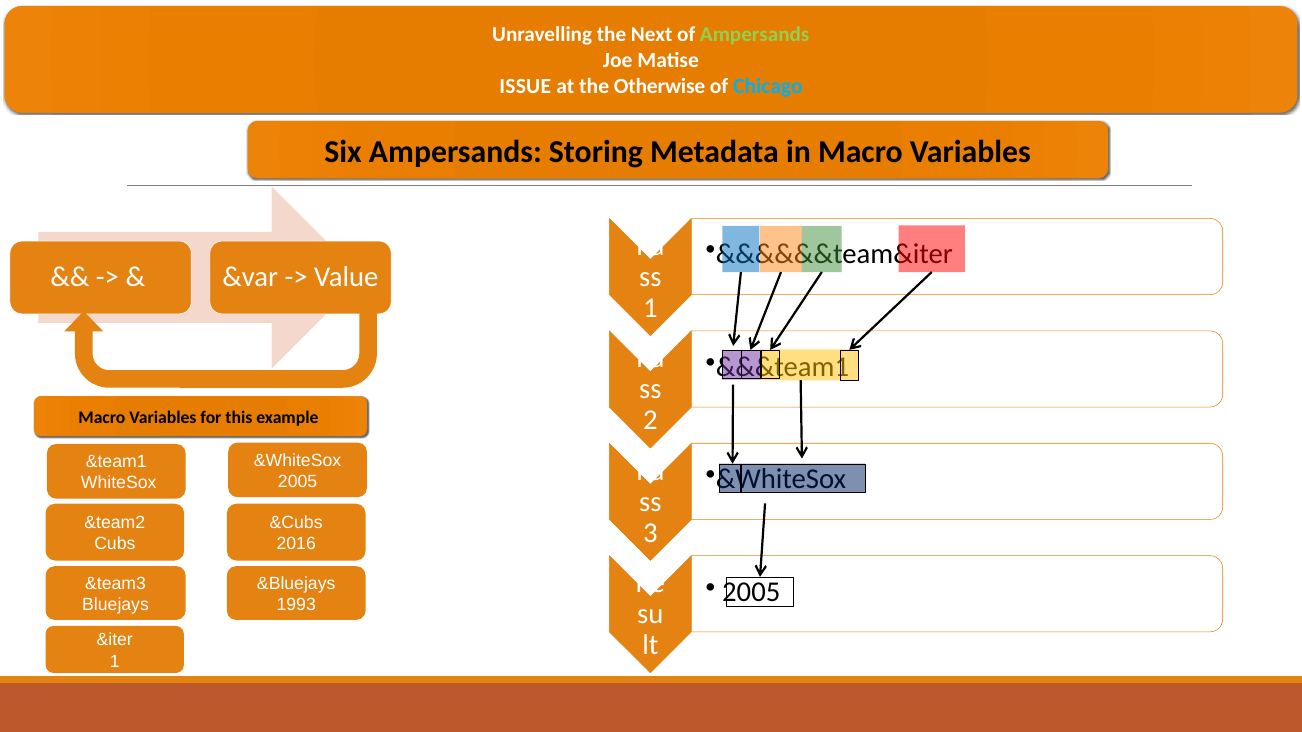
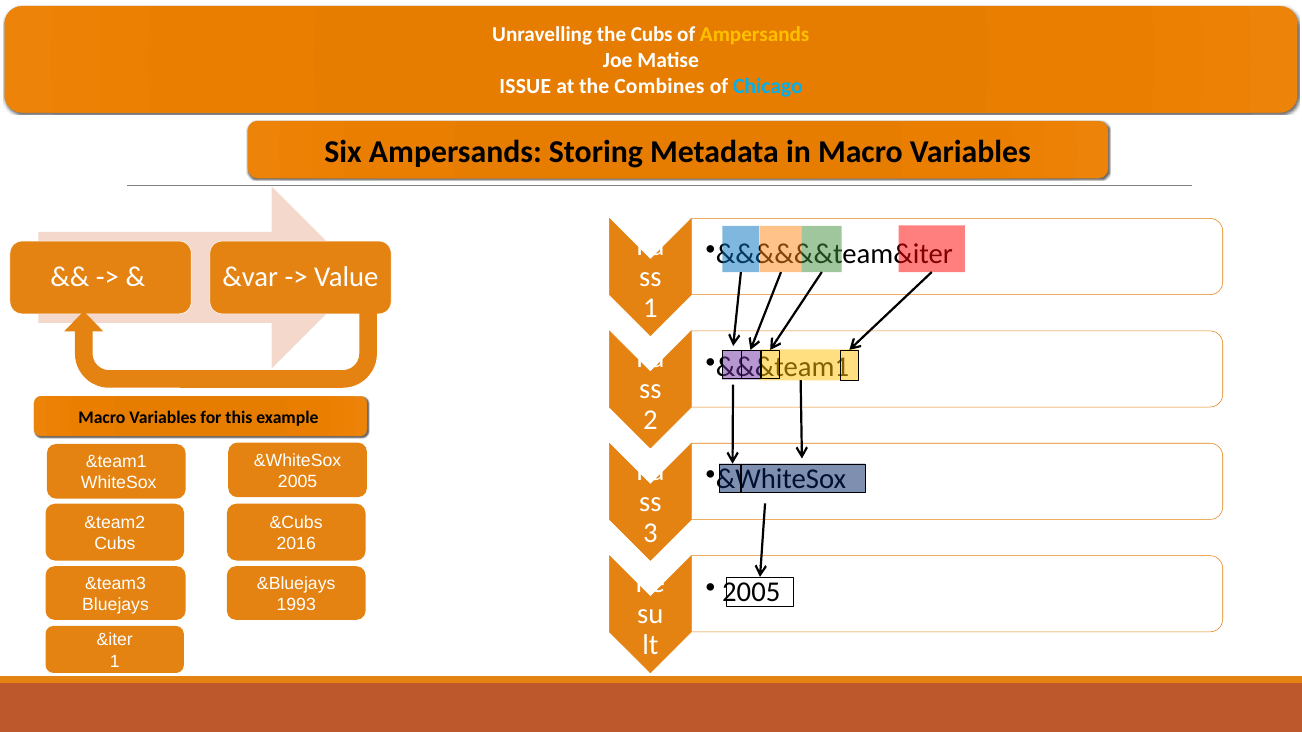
the Next: Next -> Cubs
Ampersands at (755, 35) colour: light green -> yellow
Otherwise: Otherwise -> Combines
